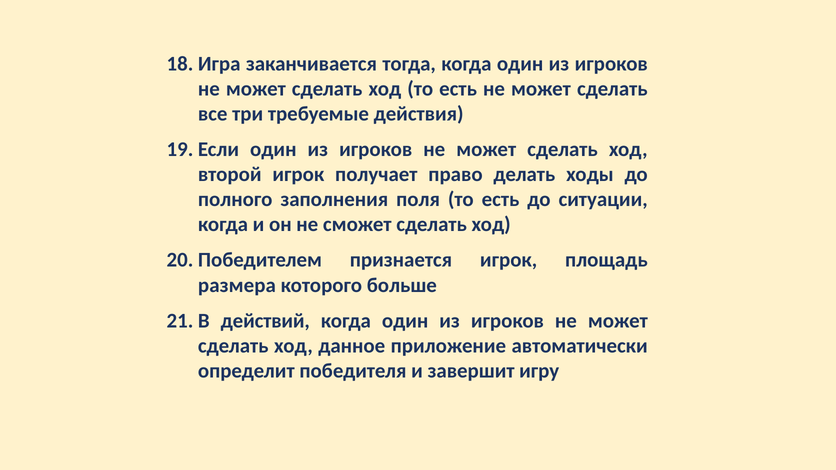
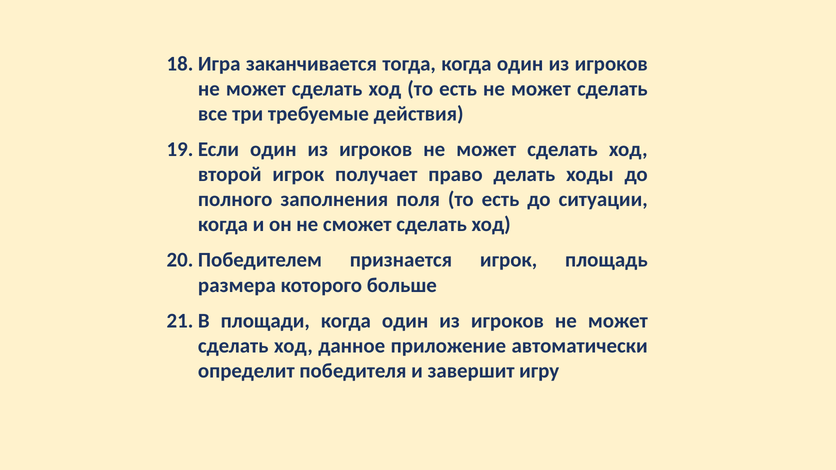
действий: действий -> площади
